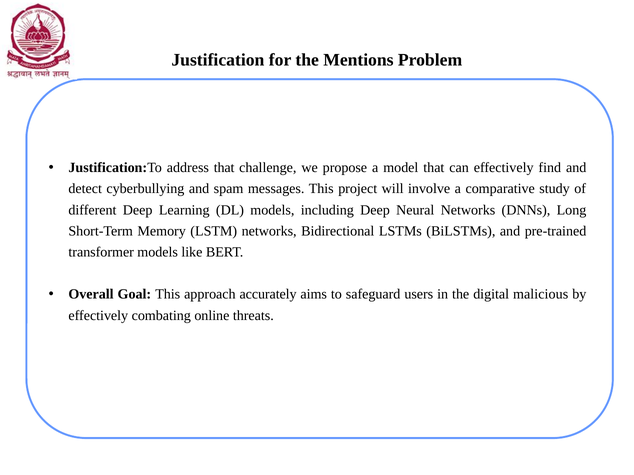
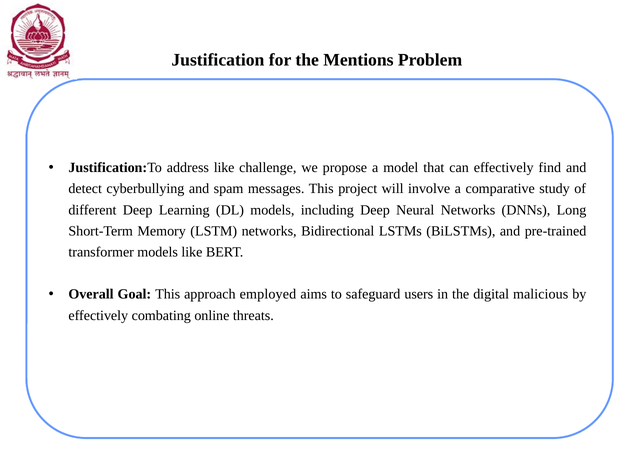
address that: that -> like
accurately: accurately -> employed
